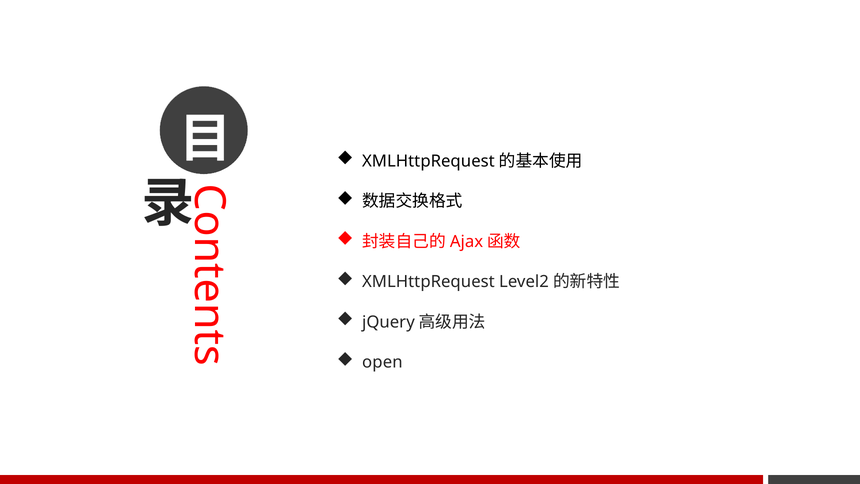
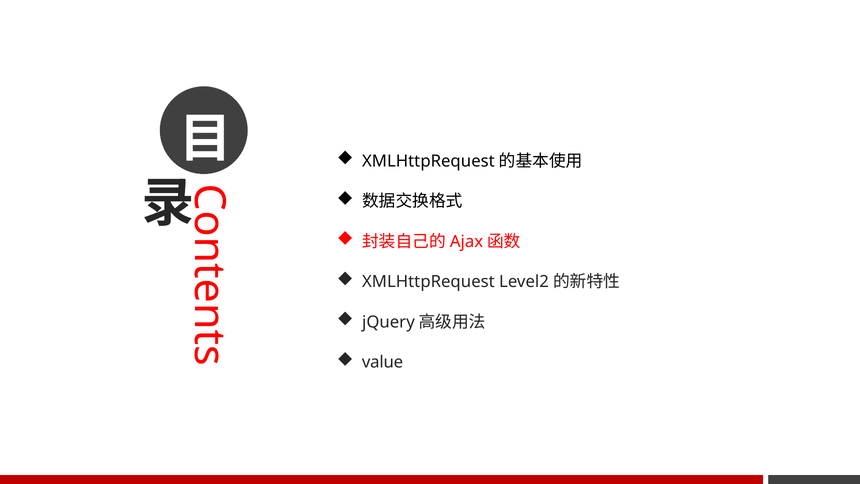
open: open -> value
